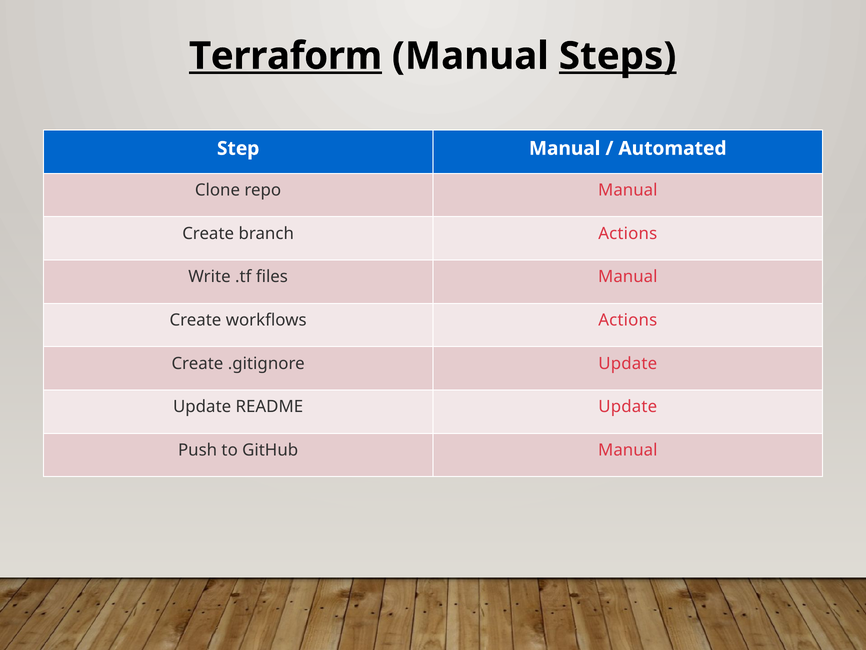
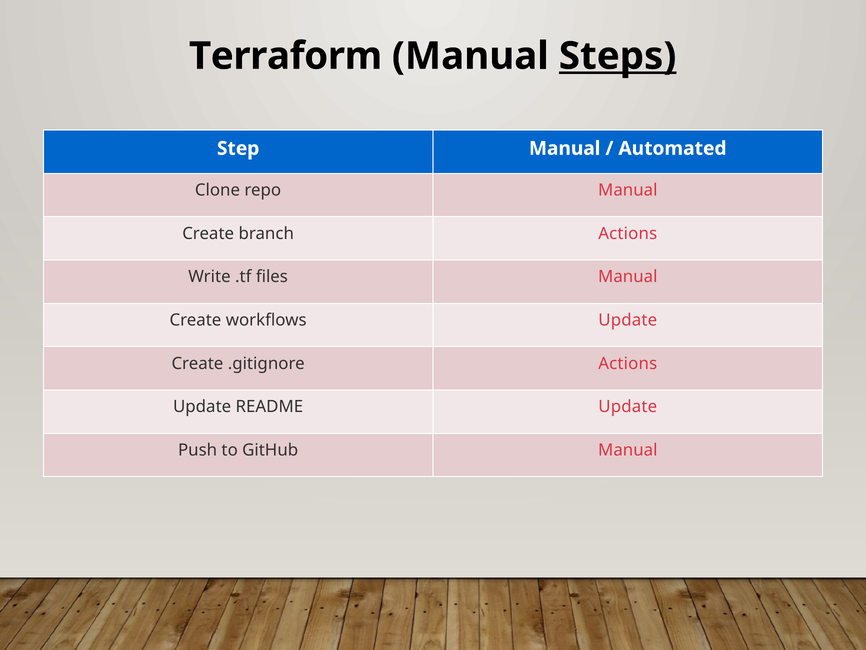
Terraform underline: present -> none
workflows Actions: Actions -> Update
.gitignore Update: Update -> Actions
